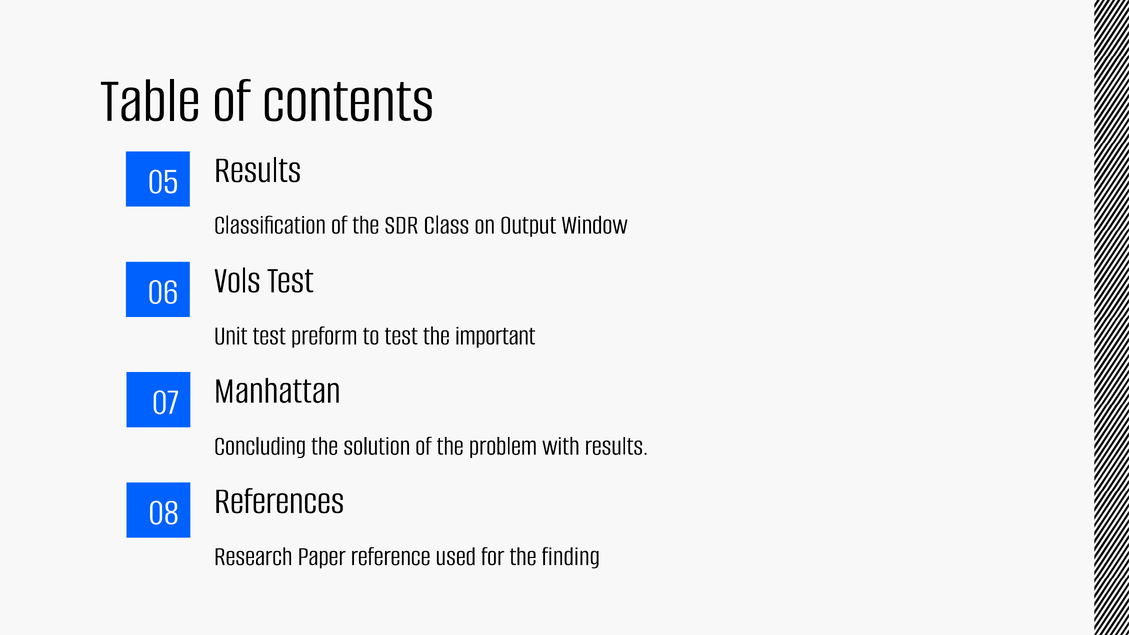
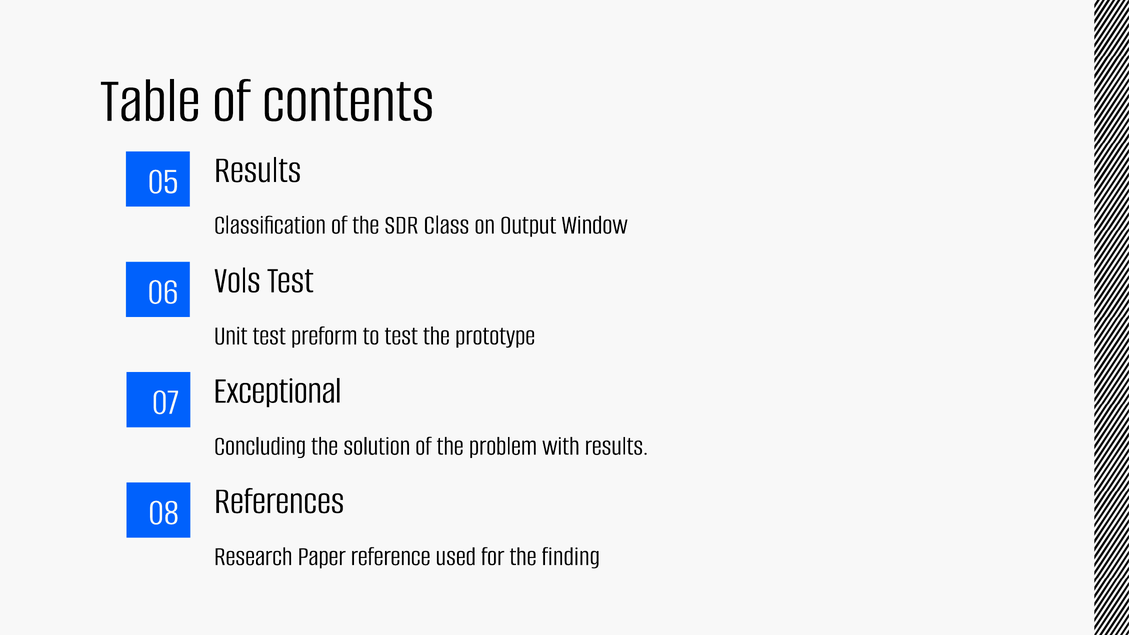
important: important -> prototype
Manhattan: Manhattan -> Exceptional
